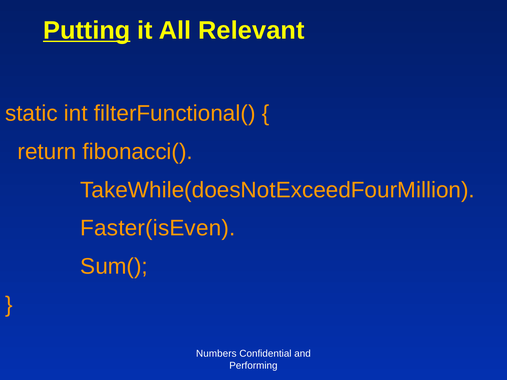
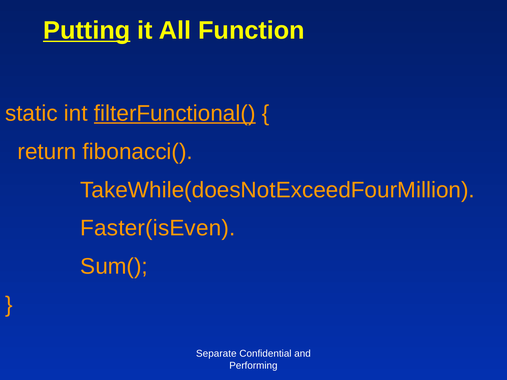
Relevant: Relevant -> Function
filterFunctional( underline: none -> present
Numbers: Numbers -> Separate
